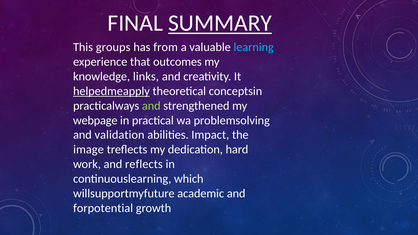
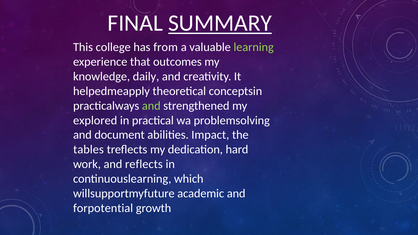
groups: groups -> college
learning colour: light blue -> light green
links: links -> daily
helpedmeapply underline: present -> none
webpage: webpage -> explored
validation: validation -> document
image: image -> tables
